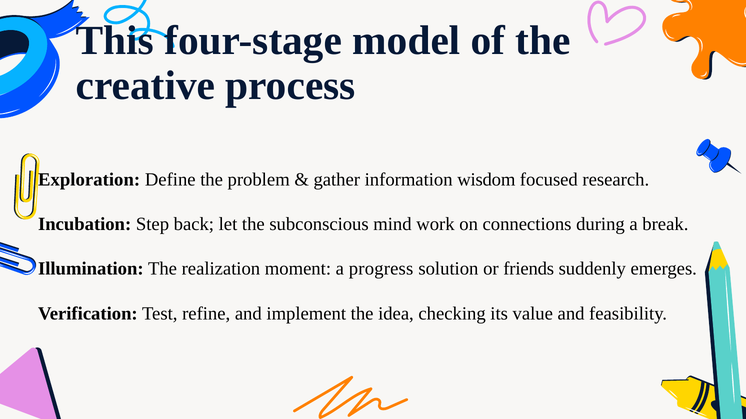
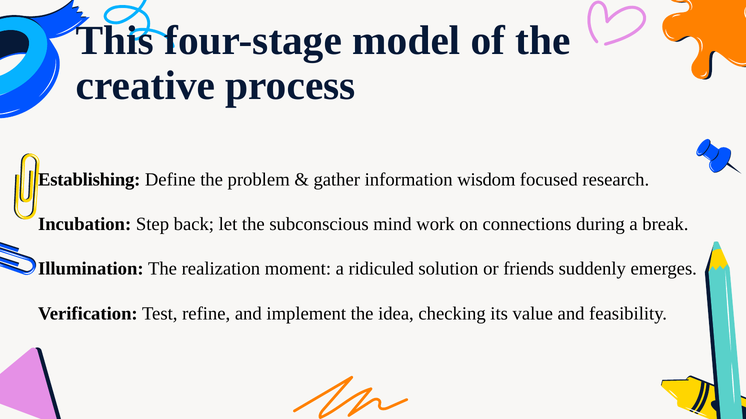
Exploration: Exploration -> Establishing
progress: progress -> ridiculed
